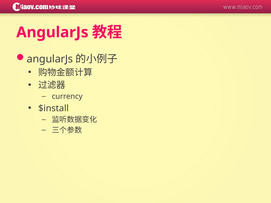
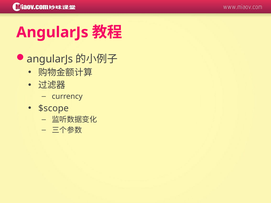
$install: $install -> $scope
